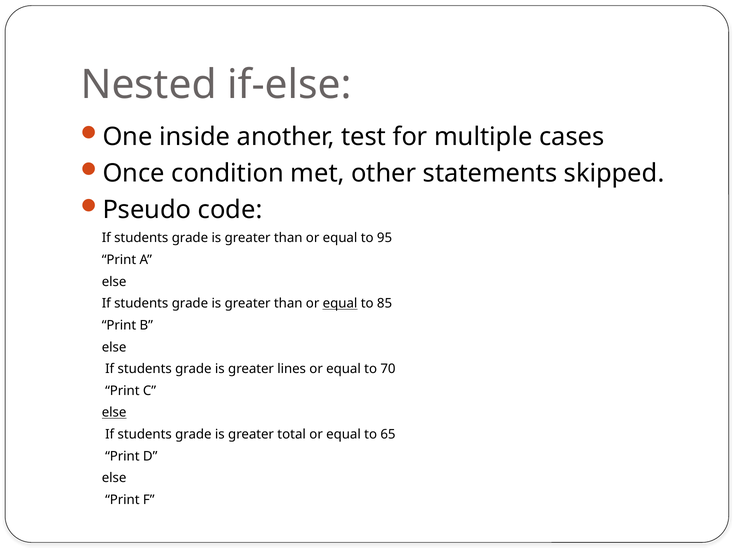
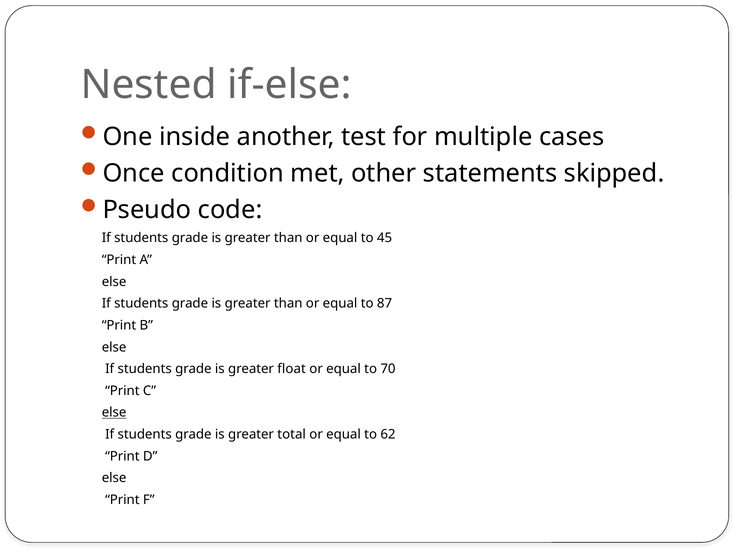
95: 95 -> 45
equal at (340, 304) underline: present -> none
85: 85 -> 87
lines: lines -> float
65: 65 -> 62
